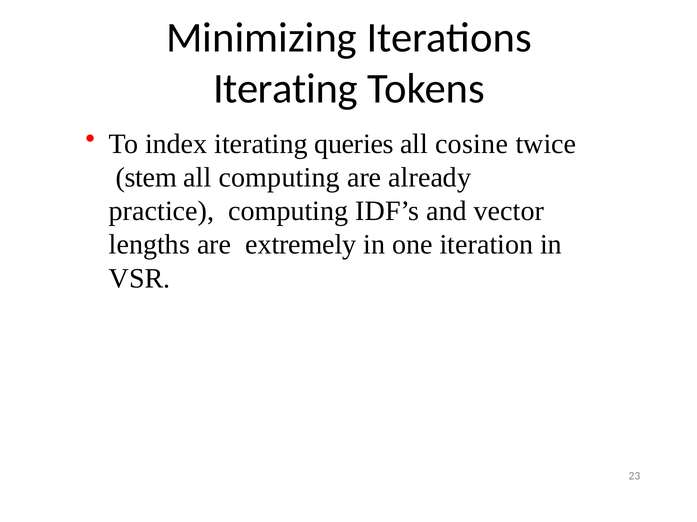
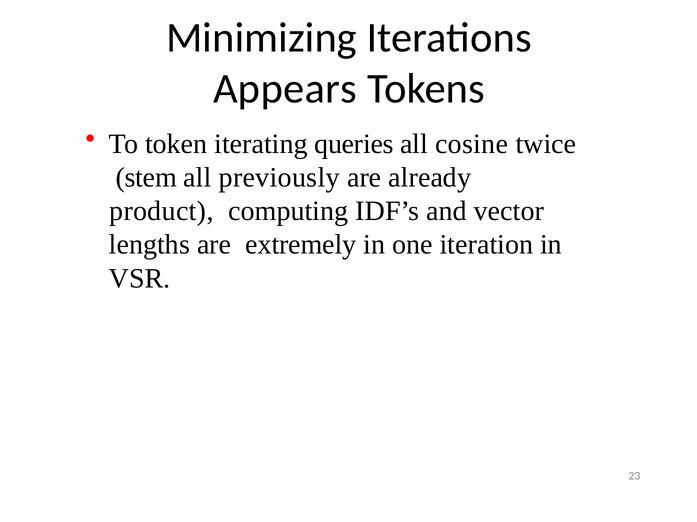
Iterating at (285, 89): Iterating -> Appears
index: index -> token
all computing: computing -> previously
practice: practice -> product
